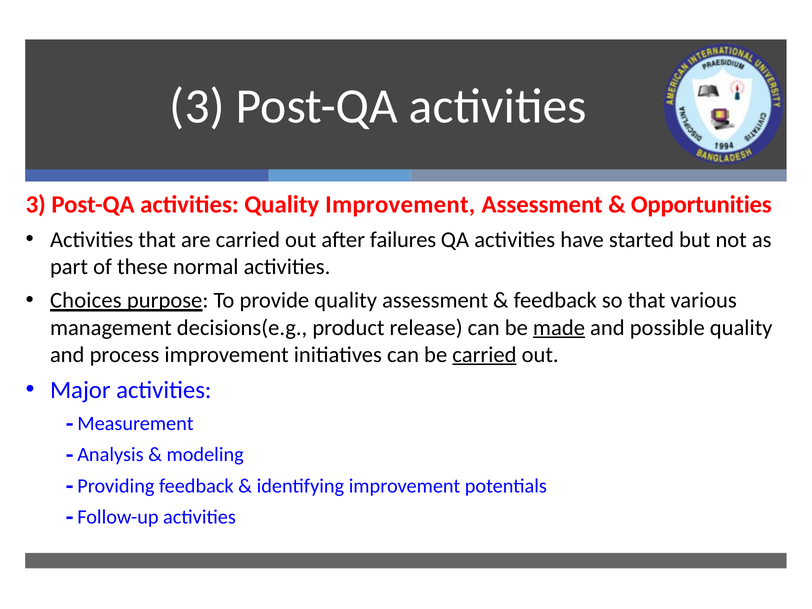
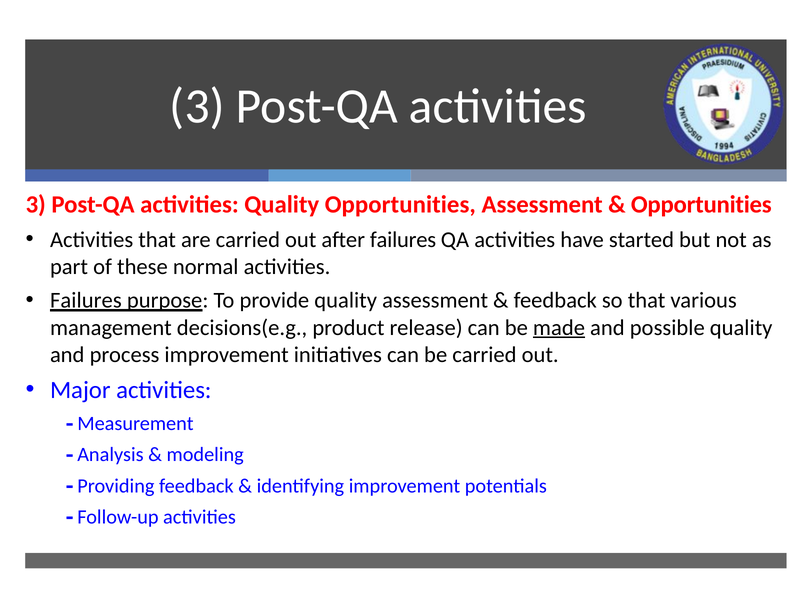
Quality Improvement: Improvement -> Opportunities
Choices at (86, 301): Choices -> Failures
carried at (484, 355) underline: present -> none
